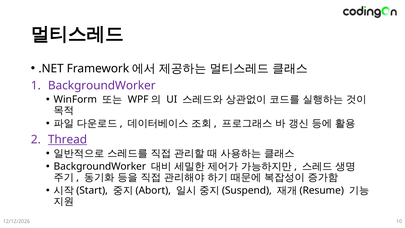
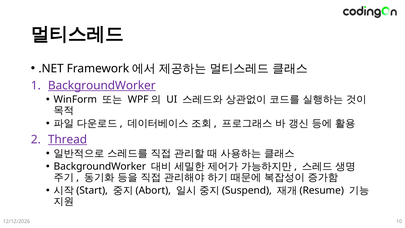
BackgroundWorker at (102, 85) underline: none -> present
